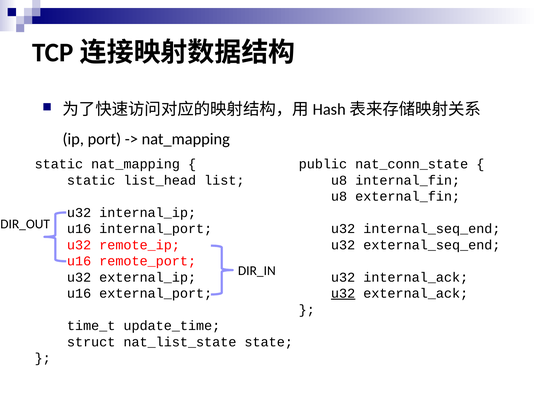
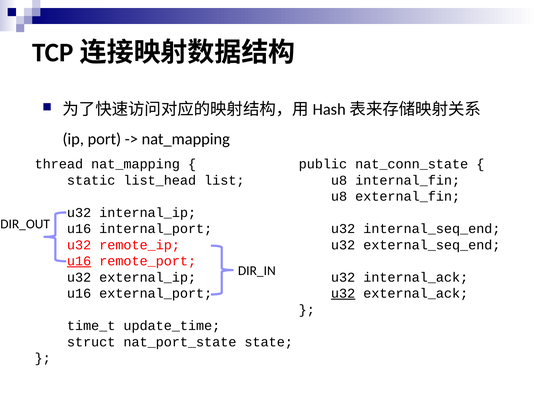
static at (59, 164): static -> thread
u16 at (79, 261) underline: none -> present
nat_list_state: nat_list_state -> nat_port_state
